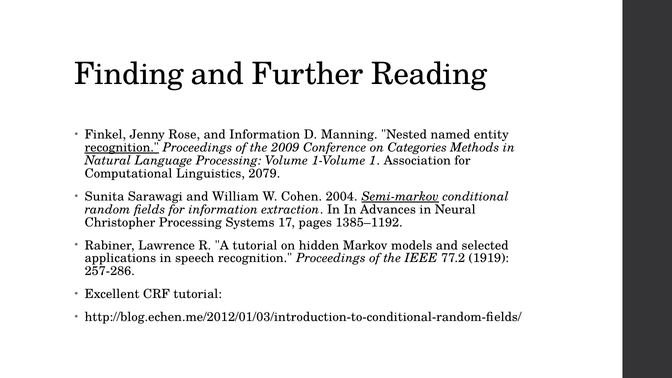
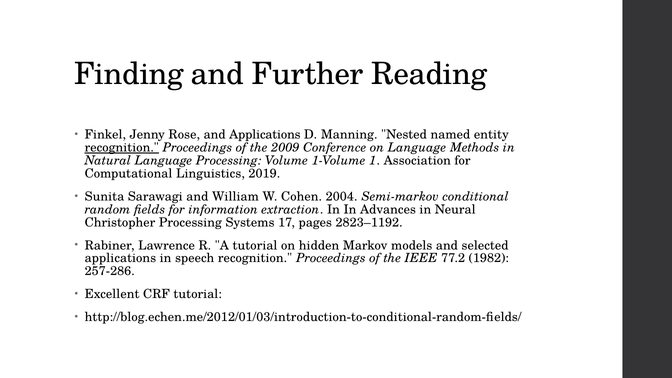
and Information: Information -> Applications
on Categories: Categories -> Language
2079: 2079 -> 2019
Semi-markov underline: present -> none
1385–1192: 1385–1192 -> 2823–1192
1919: 1919 -> 1982
